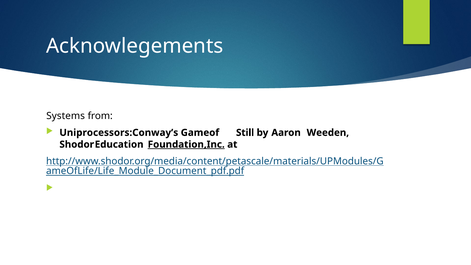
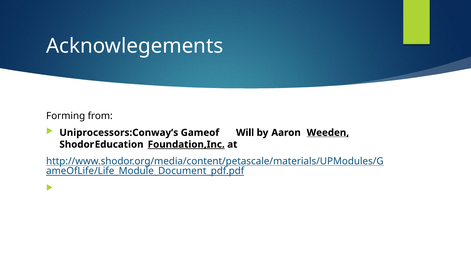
Systems: Systems -> Forming
Still: Still -> Will
Weeden underline: none -> present
